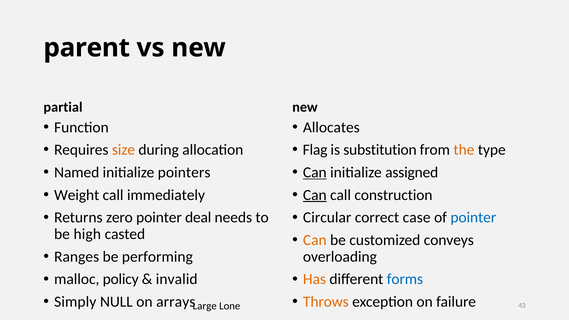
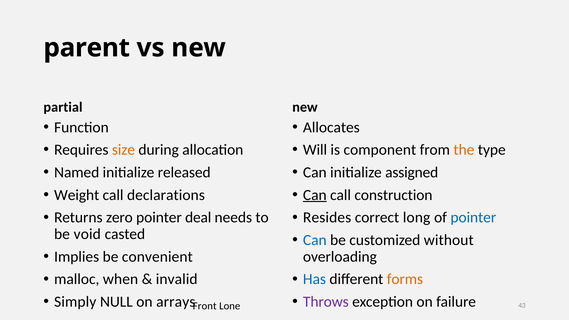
Flag: Flag -> Will
substitution: substitution -> component
pointers: pointers -> released
Can at (315, 172) underline: present -> none
immediately: immediately -> declarations
Circular: Circular -> Resides
case: case -> long
high: high -> void
Can at (315, 240) colour: orange -> blue
conveys: conveys -> without
Ranges: Ranges -> Implies
performing: performing -> convenient
policy: policy -> when
Has colour: orange -> blue
forms colour: blue -> orange
Throws colour: orange -> purple
Large: Large -> Front
